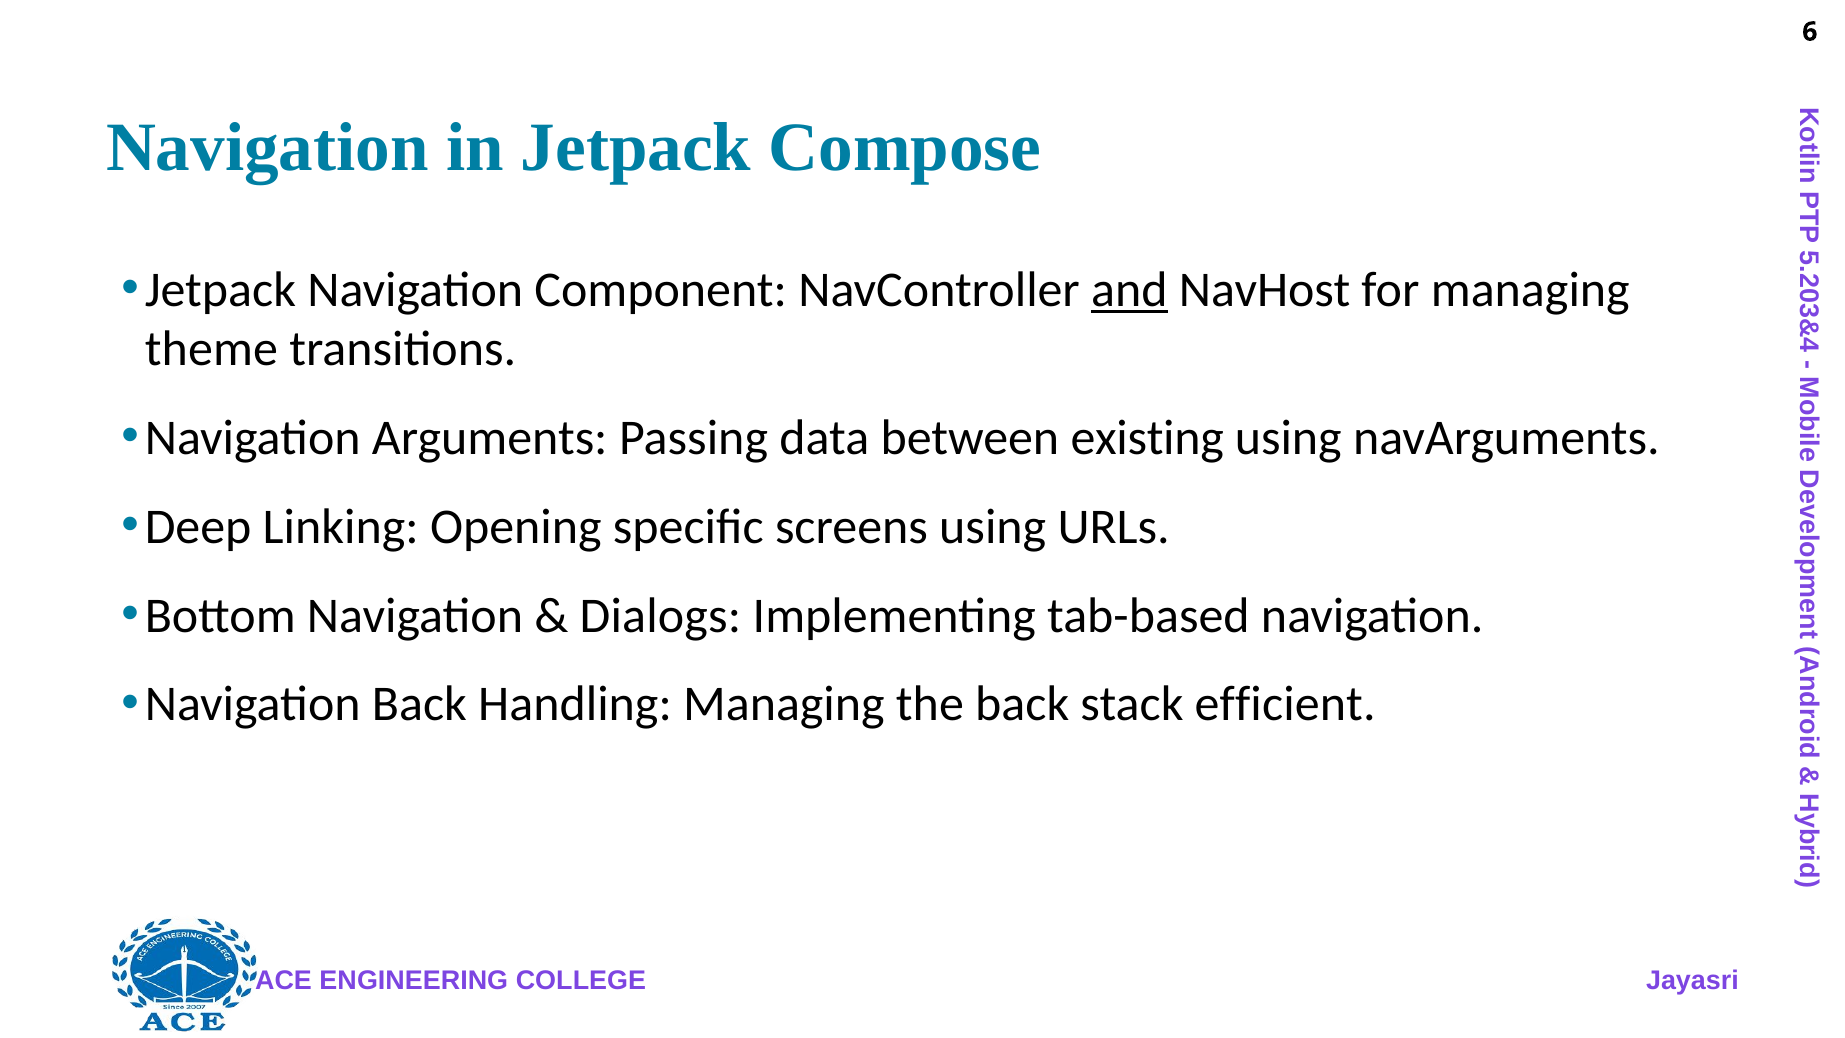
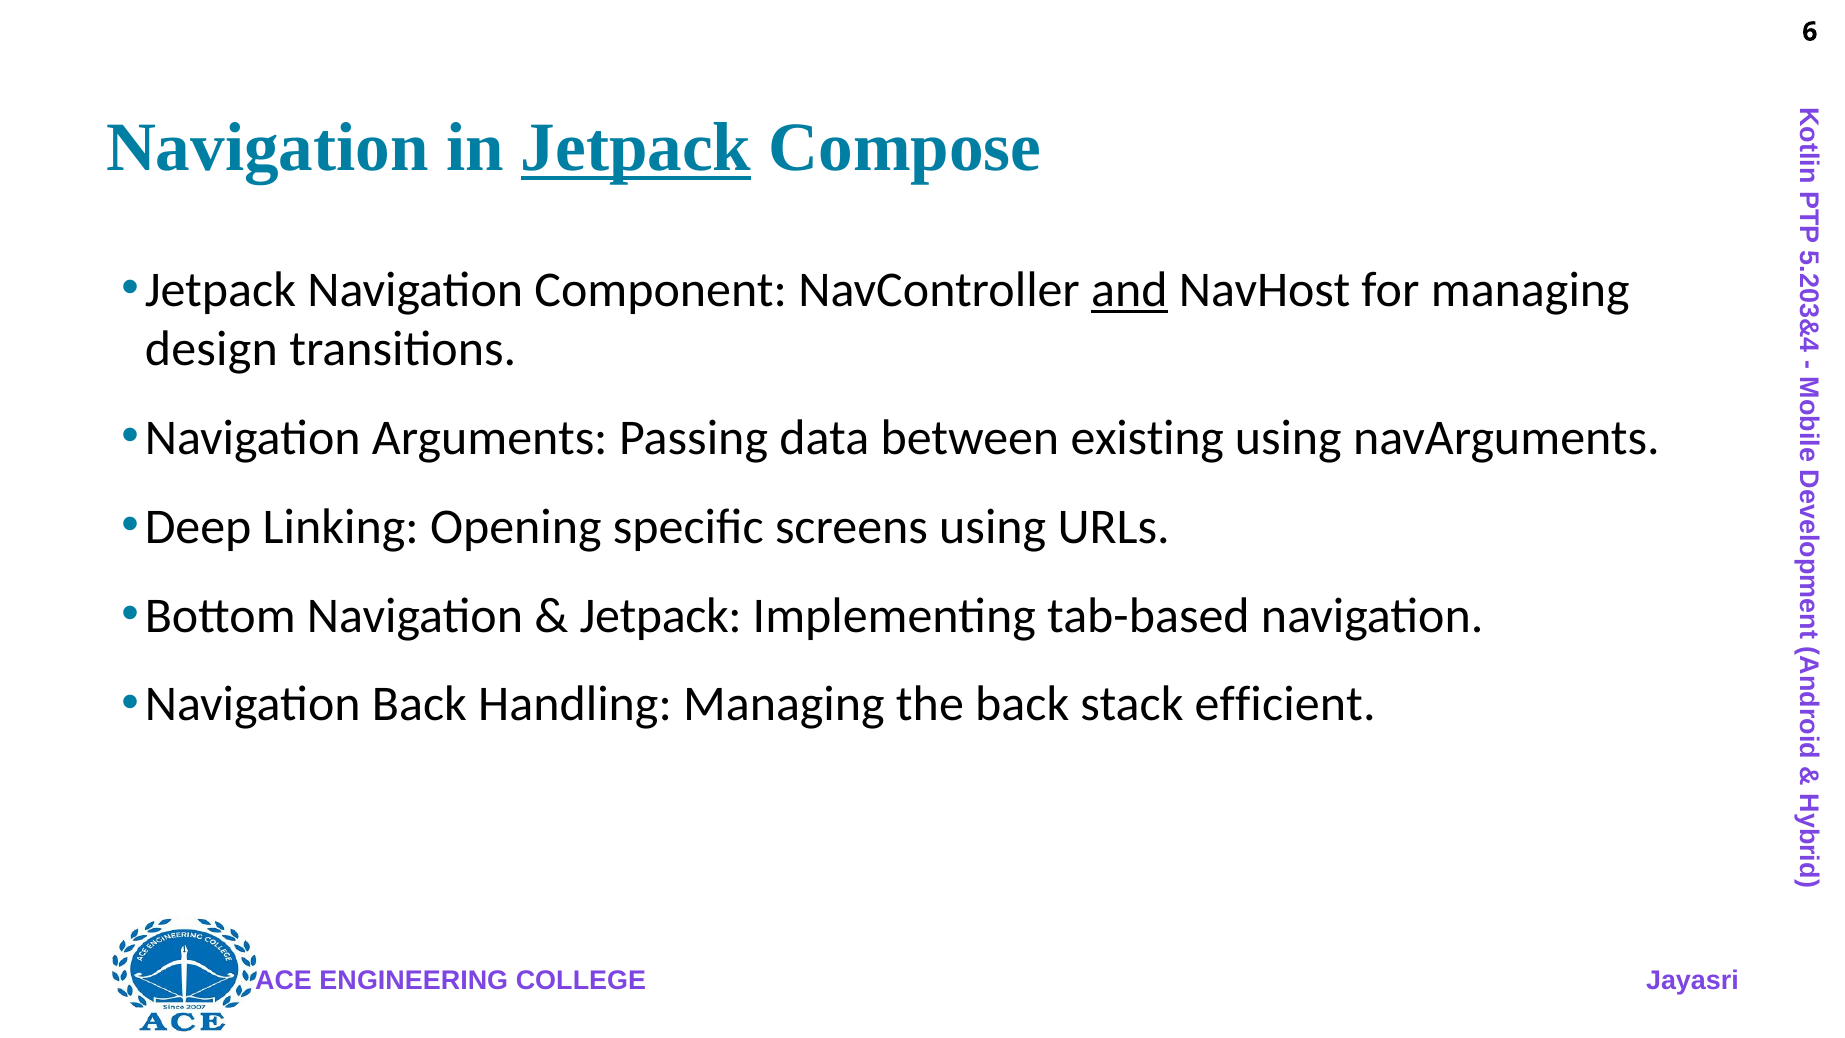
Jetpack at (636, 148) underline: none -> present
theme: theme -> design
Dialogs at (660, 616): Dialogs -> Jetpack
